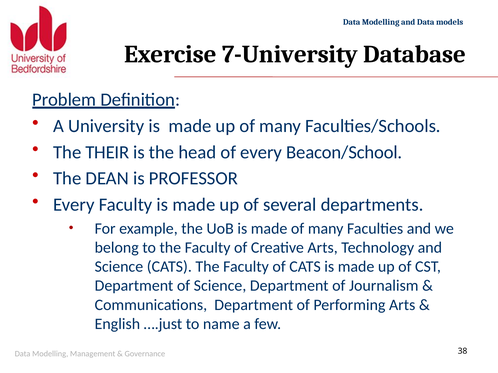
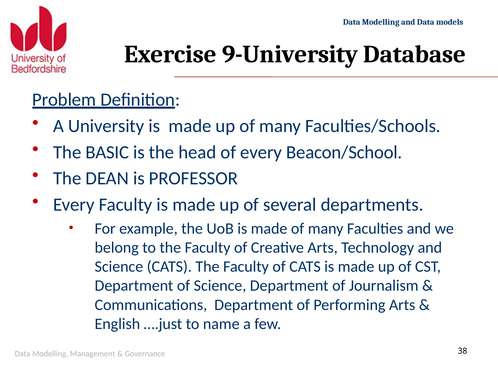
7-University: 7-University -> 9-University
THEIR: THEIR -> BASIC
